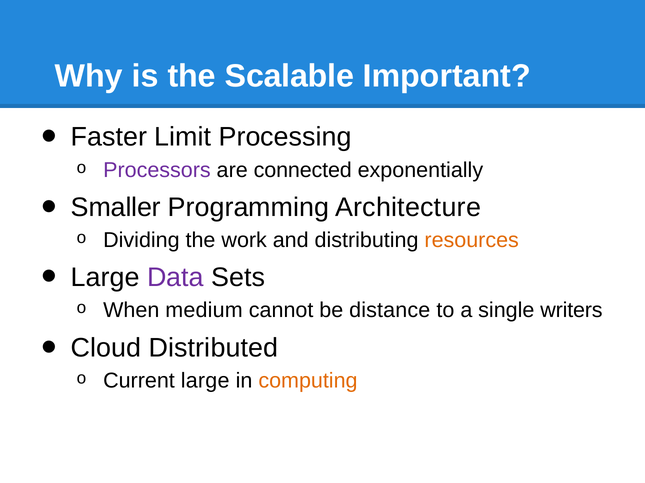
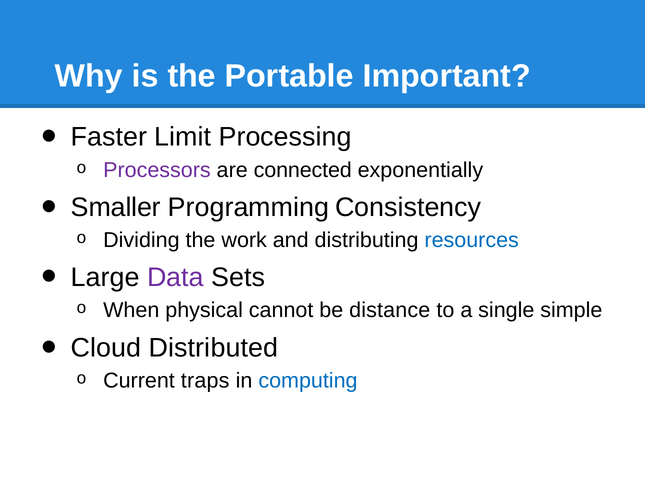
Scalable: Scalable -> Portable
Architecture: Architecture -> Consistency
resources colour: orange -> blue
medium: medium -> physical
writers: writers -> simple
Current large: large -> traps
computing colour: orange -> blue
